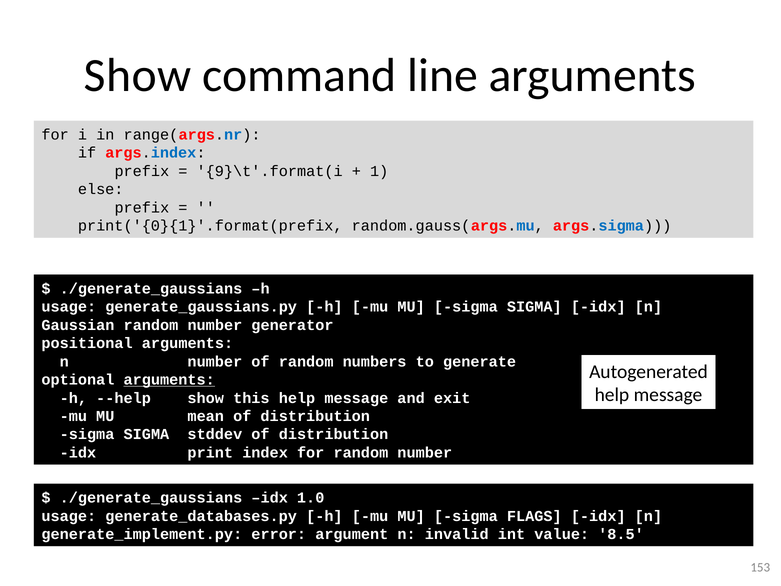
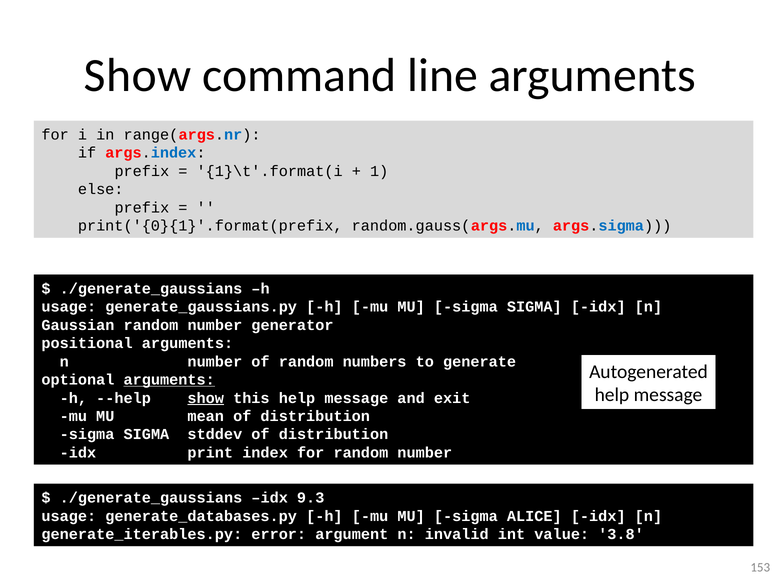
9}\t'.format(i: 9}\t'.format(i -> 1}\t'.format(i
show at (206, 398) underline: none -> present
1.0: 1.0 -> 9.3
FLAGS: FLAGS -> ALICE
generate_implement.py: generate_implement.py -> generate_iterables.py
8.5: 8.5 -> 3.8
